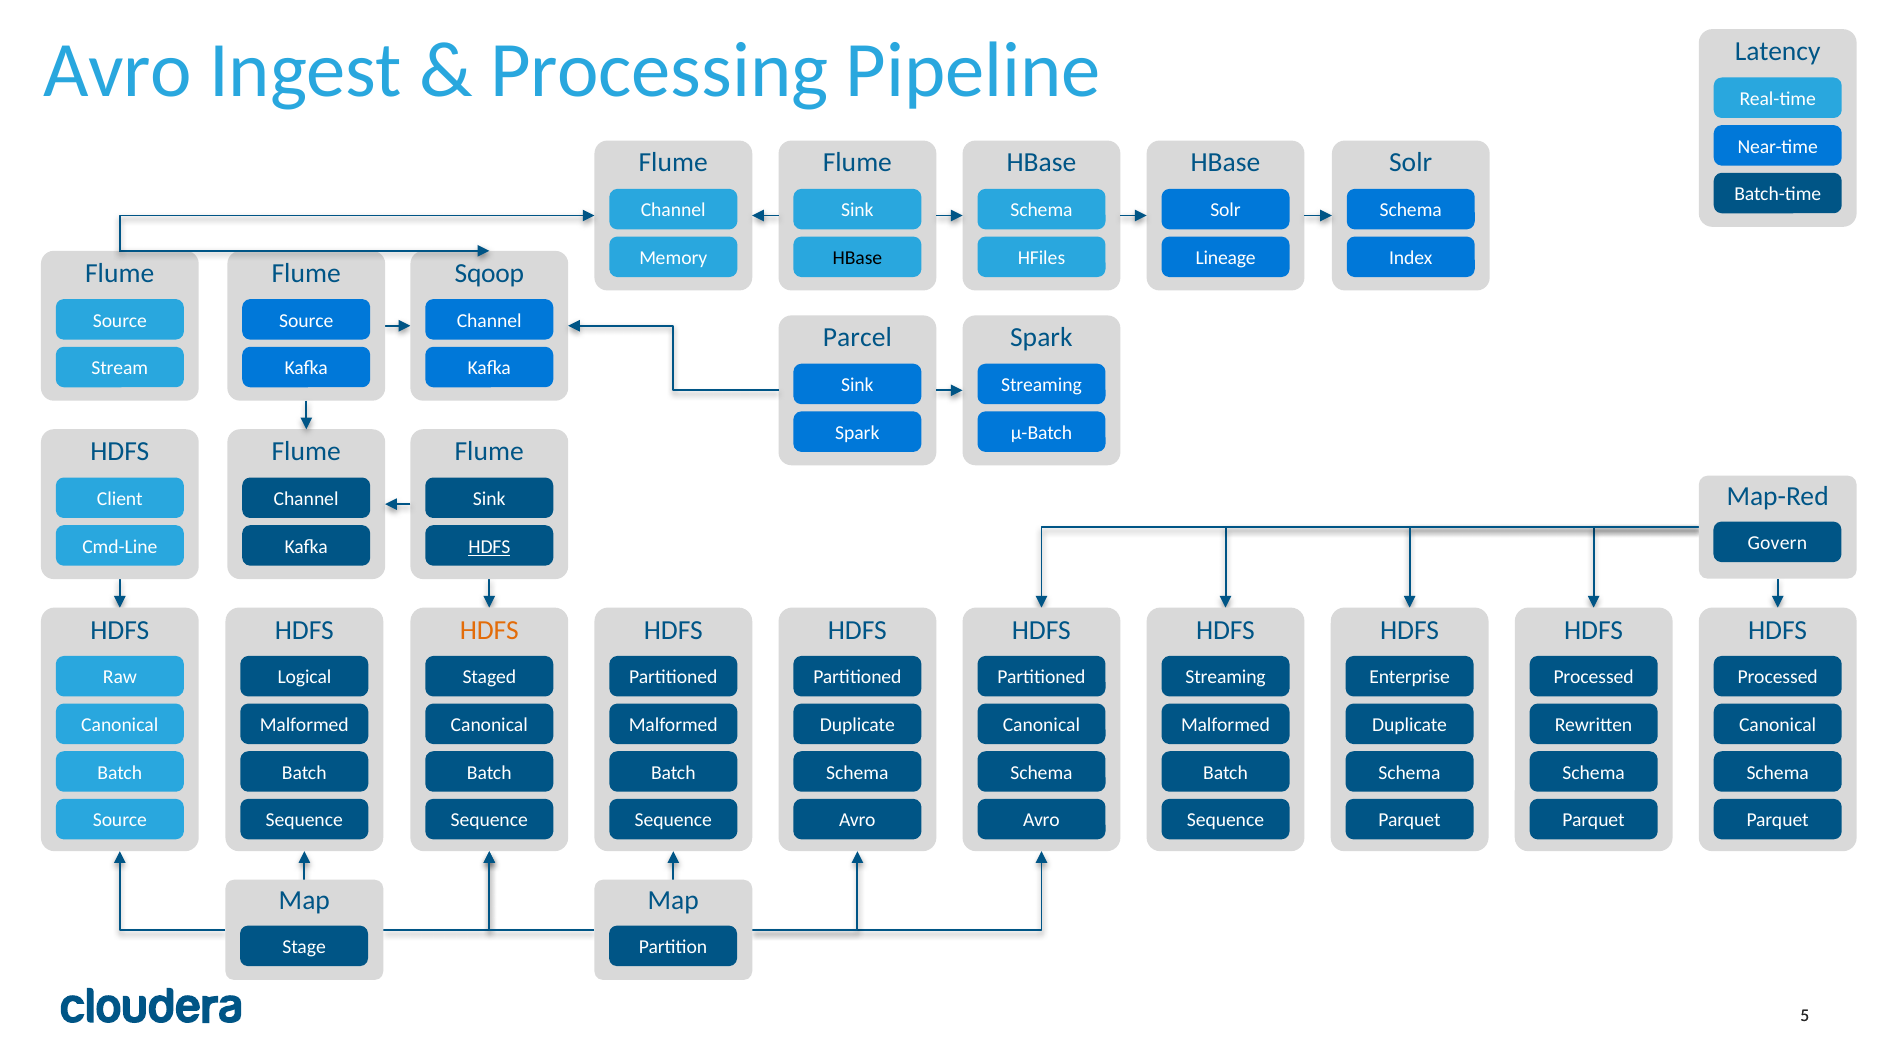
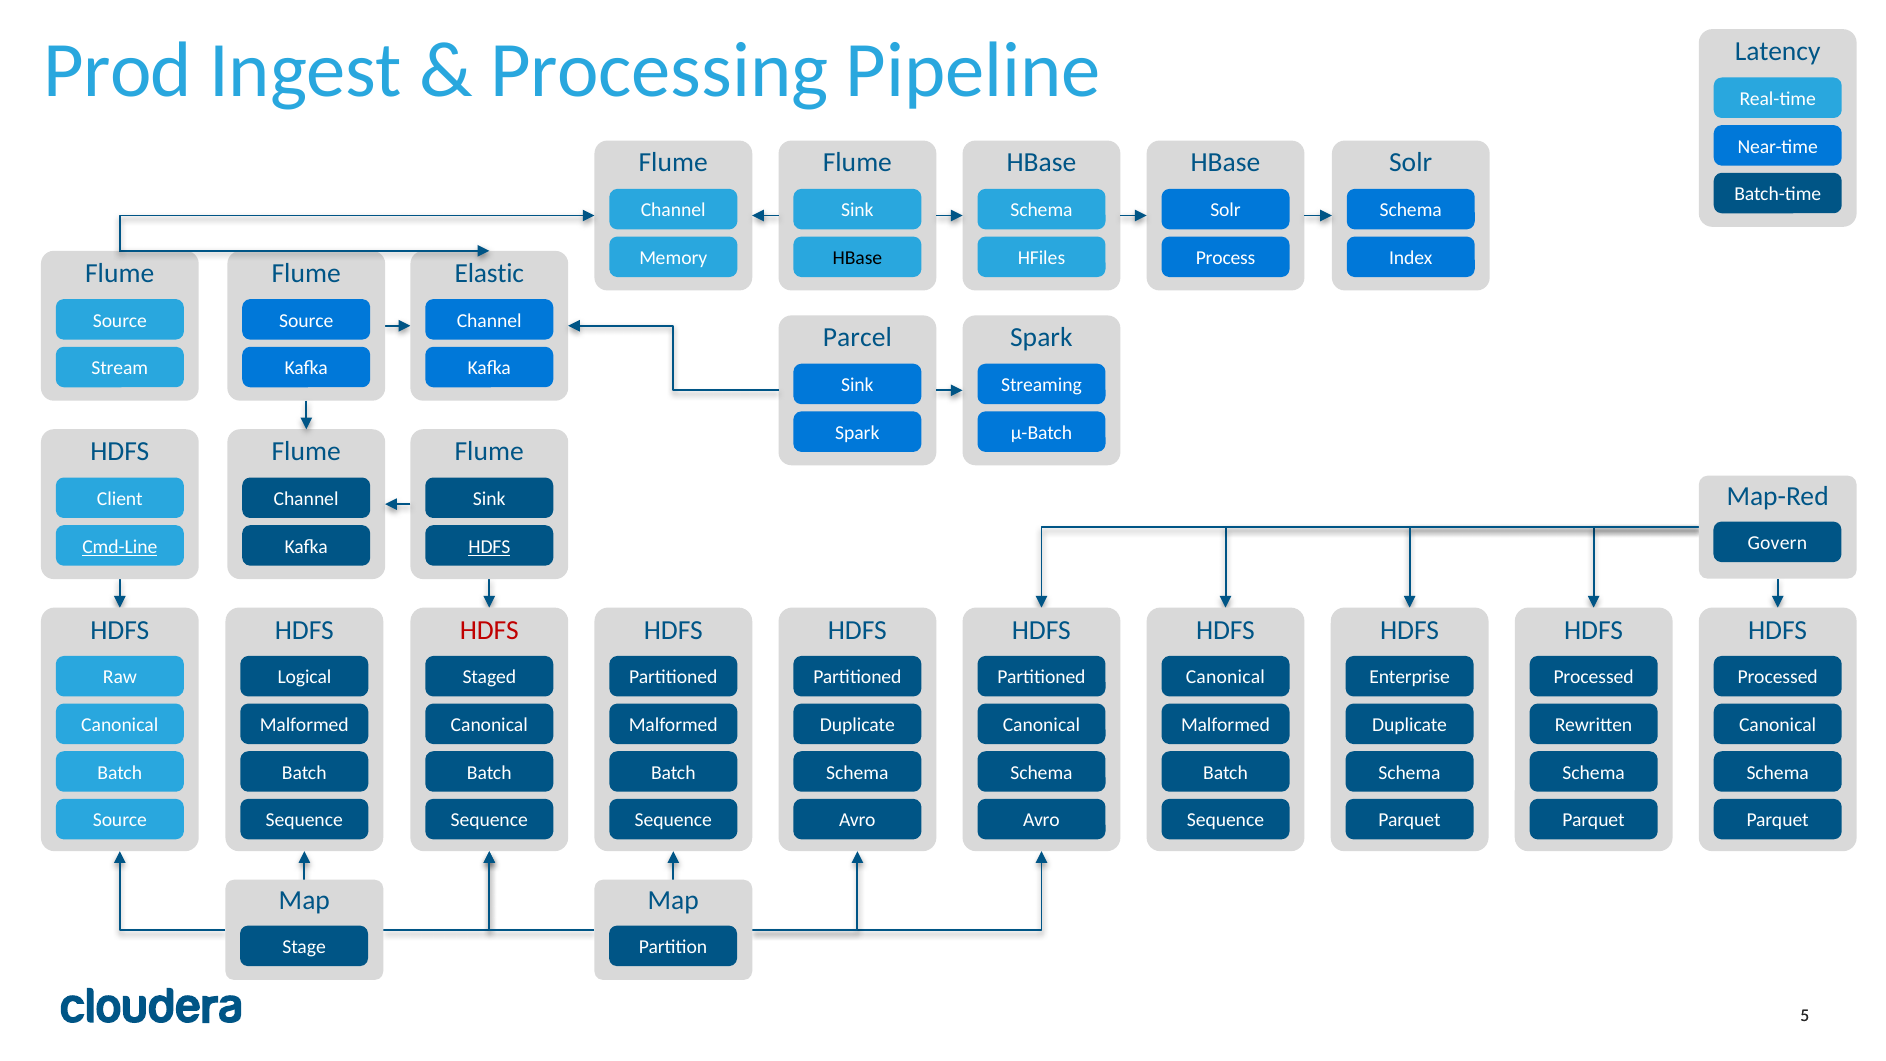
Avro at (118, 71): Avro -> Prod
Lineage: Lineage -> Process
Sqoop: Sqoop -> Elastic
Cmd-Line underline: none -> present
HDFS at (489, 630) colour: orange -> red
Streaming at (1226, 678): Streaming -> Canonical
